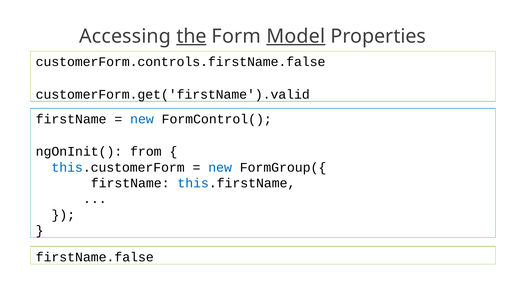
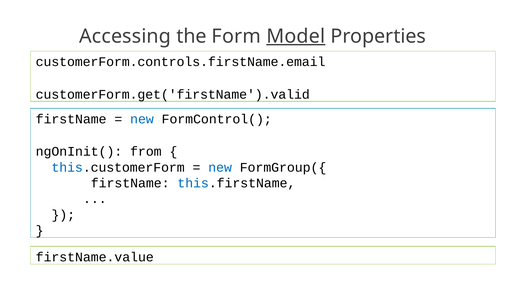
the underline: present -> none
customerForm.controls.firstName.false: customerForm.controls.firstName.false -> customerForm.controls.firstName.email
firstName.false: firstName.false -> firstName.value
